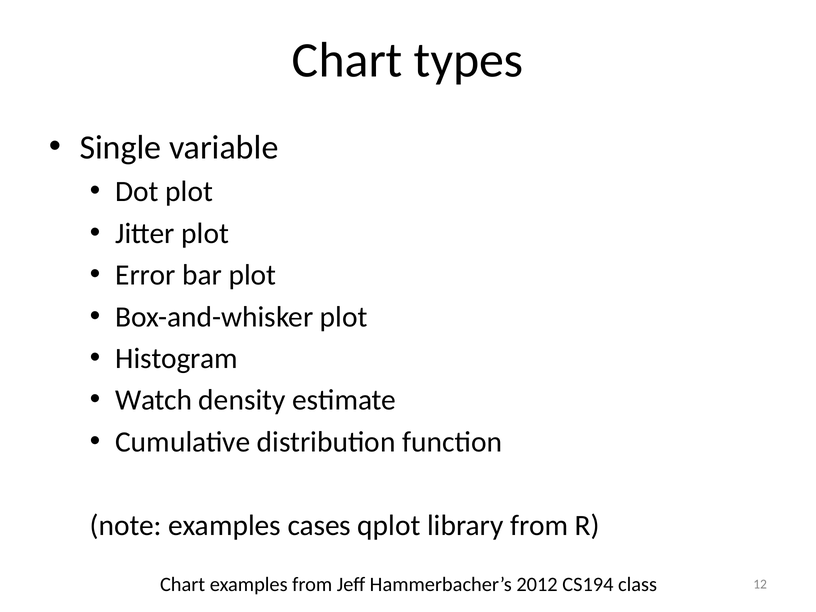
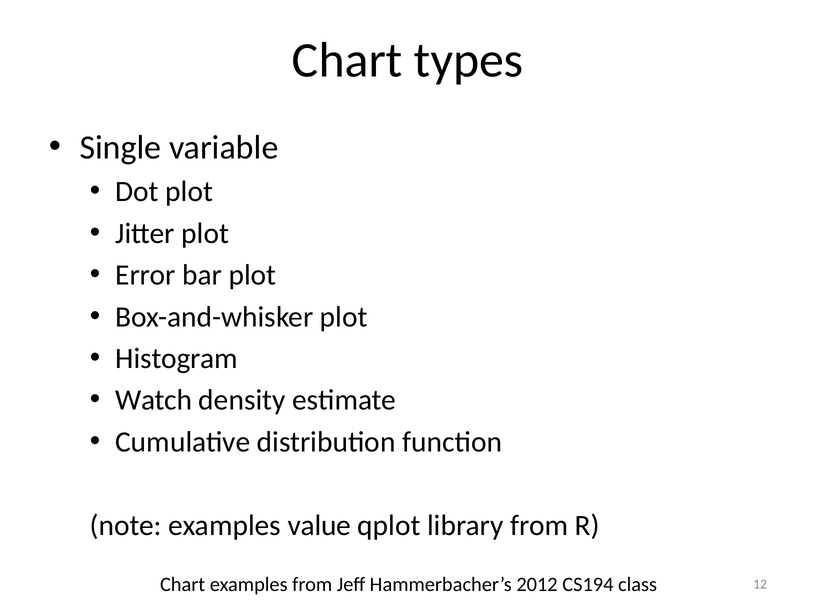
cases: cases -> value
